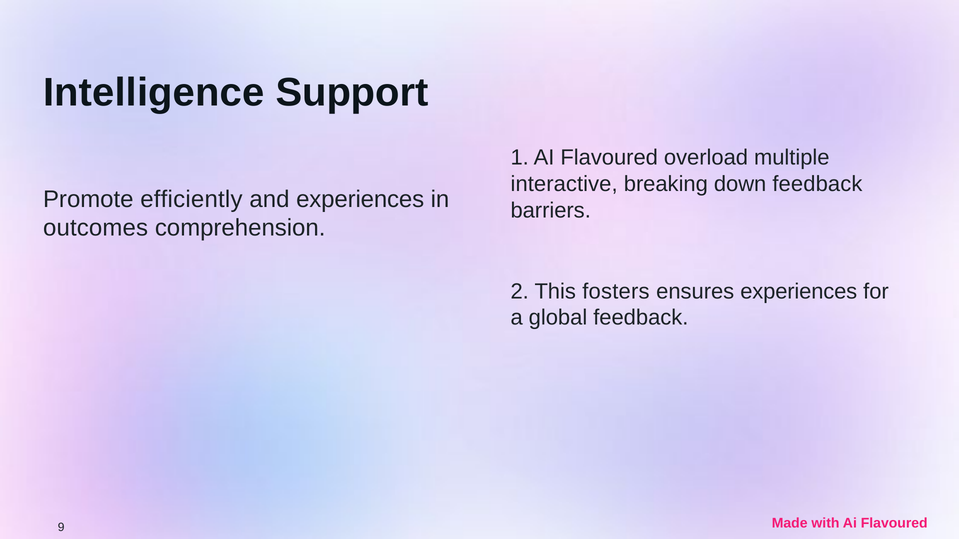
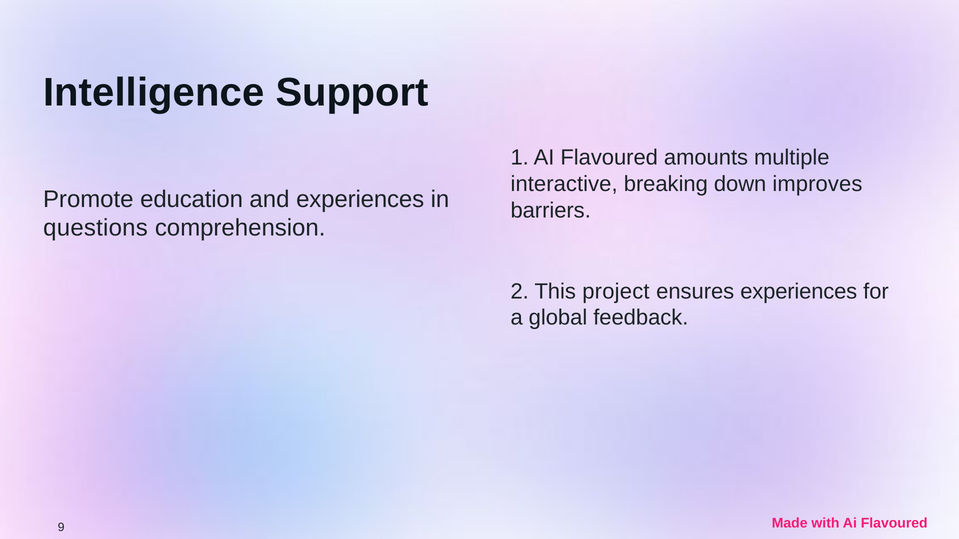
overload: overload -> amounts
down feedback: feedback -> improves
efficiently: efficiently -> education
outcomes: outcomes -> questions
fosters: fosters -> project
